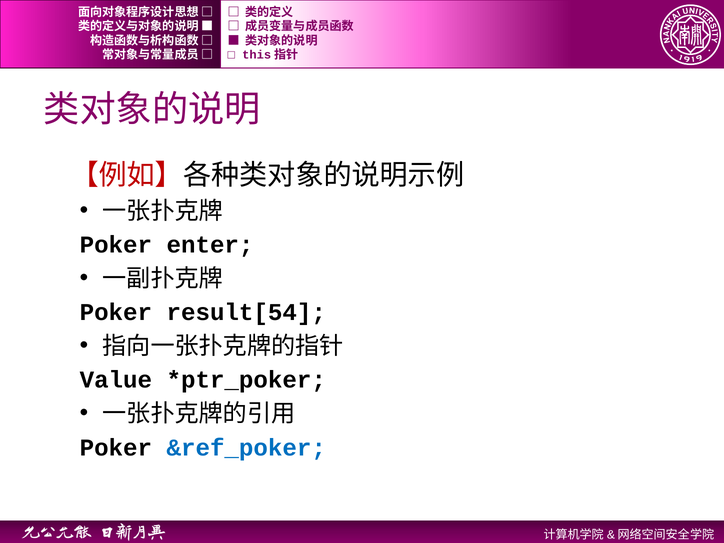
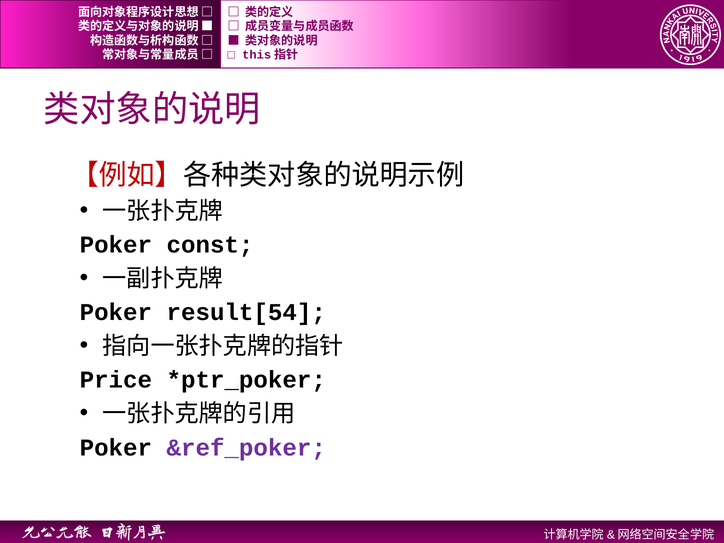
enter: enter -> const
Value: Value -> Price
&ref_poker colour: blue -> purple
